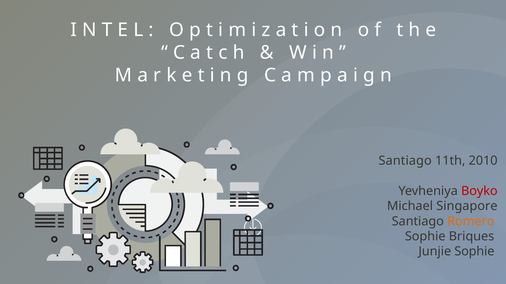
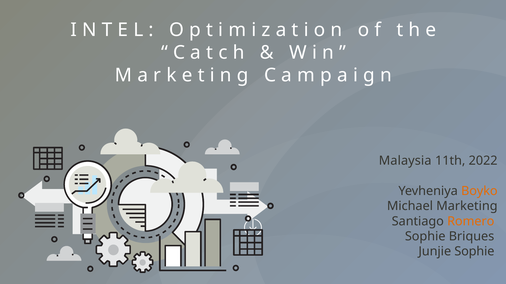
Santiago at (405, 161): Santiago -> Malaysia
2010: 2010 -> 2022
Boyko colour: red -> orange
Singapore: Singapore -> Marketing
